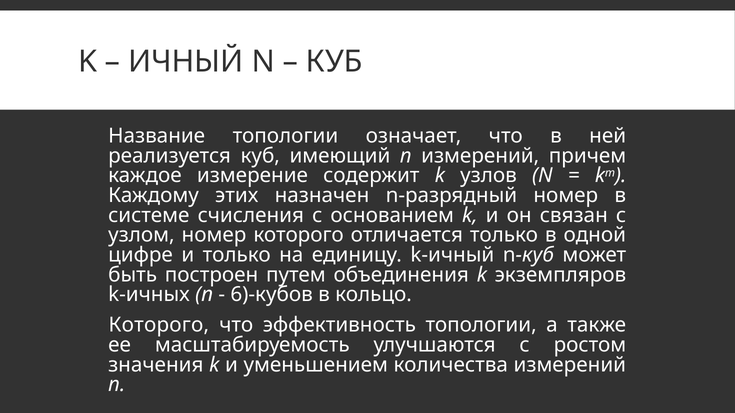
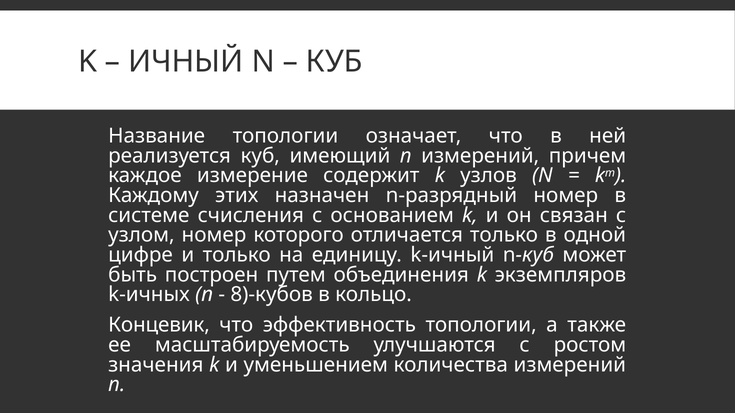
6)-кубов: 6)-кубов -> 8)-кубов
Которого at (159, 325): Которого -> Концевик
